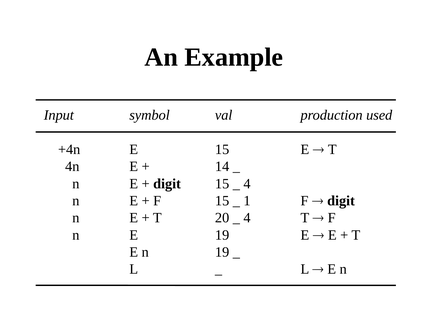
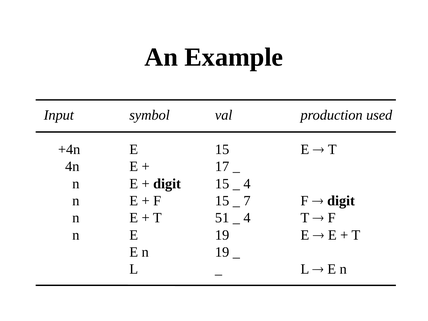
14: 14 -> 17
1: 1 -> 7
20: 20 -> 51
